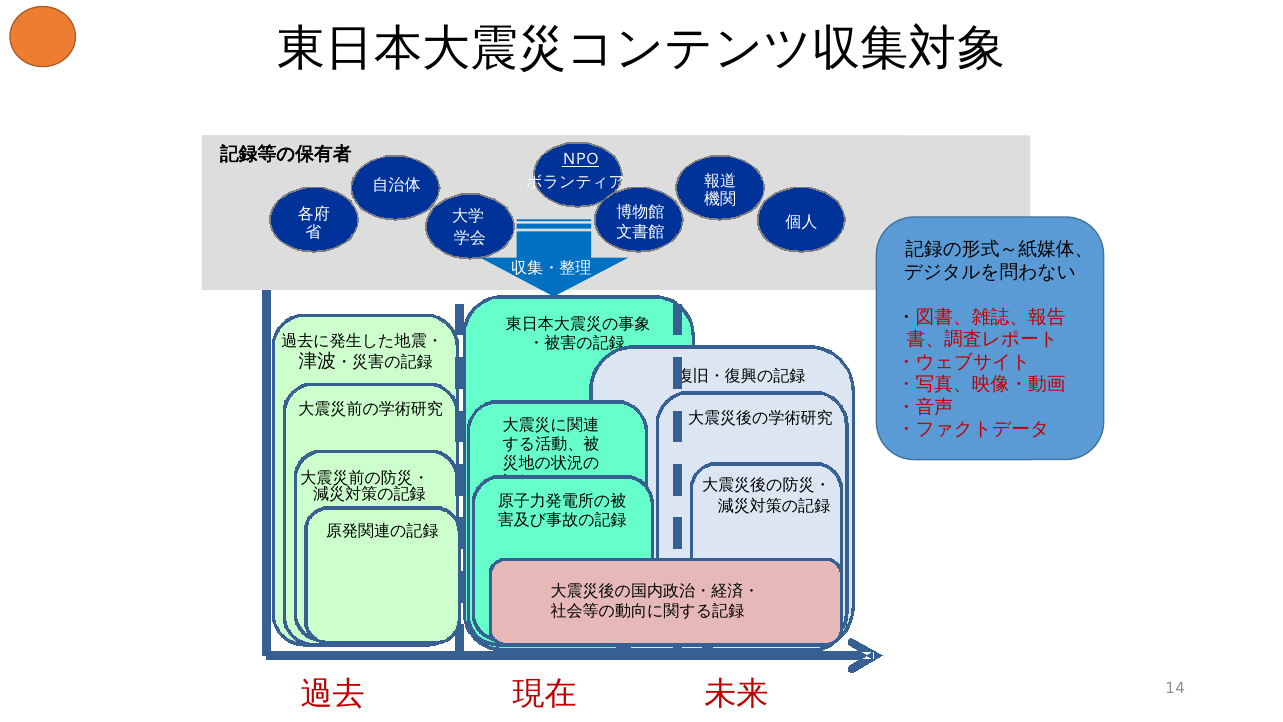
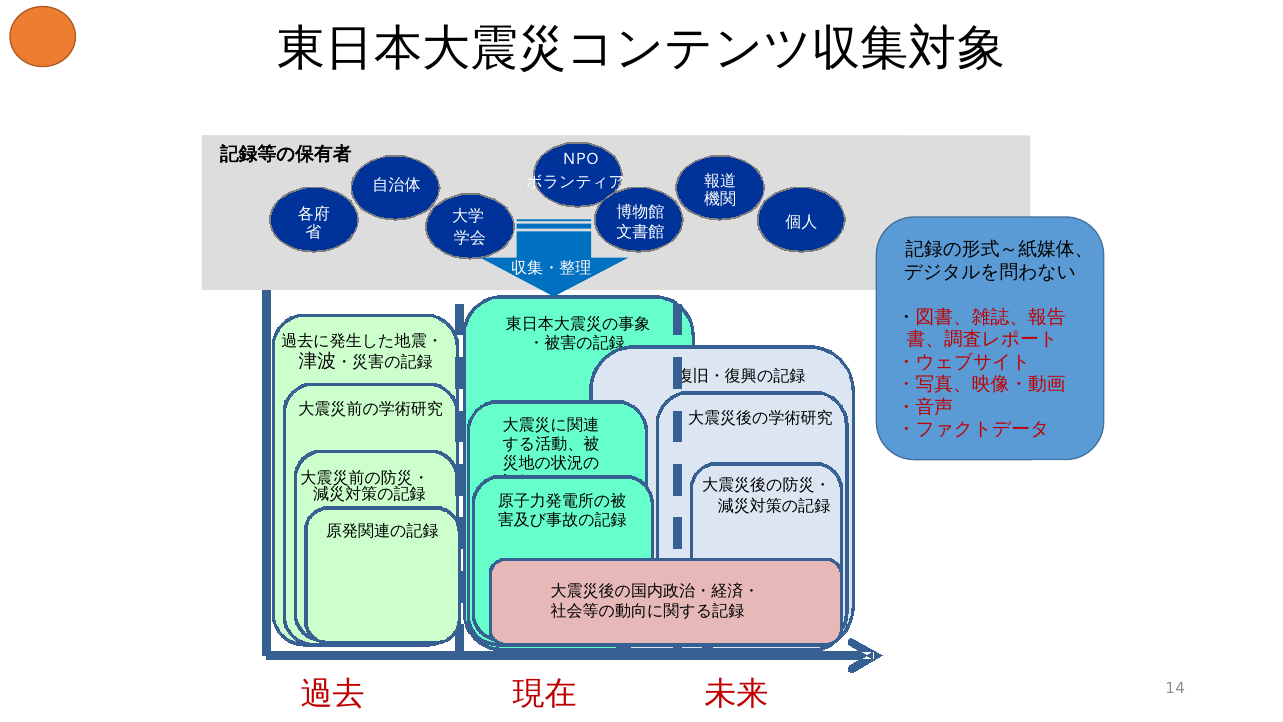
NPO underline: present -> none
